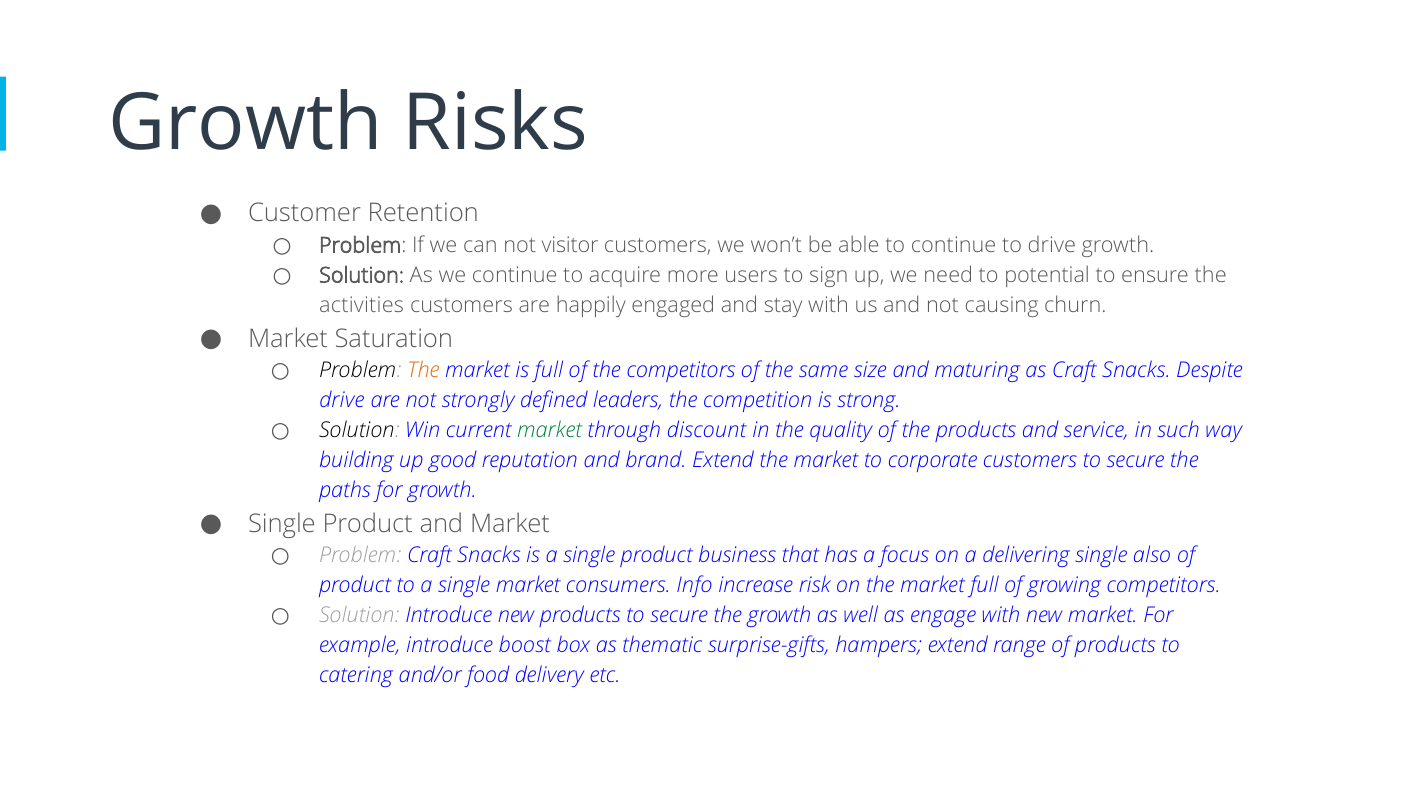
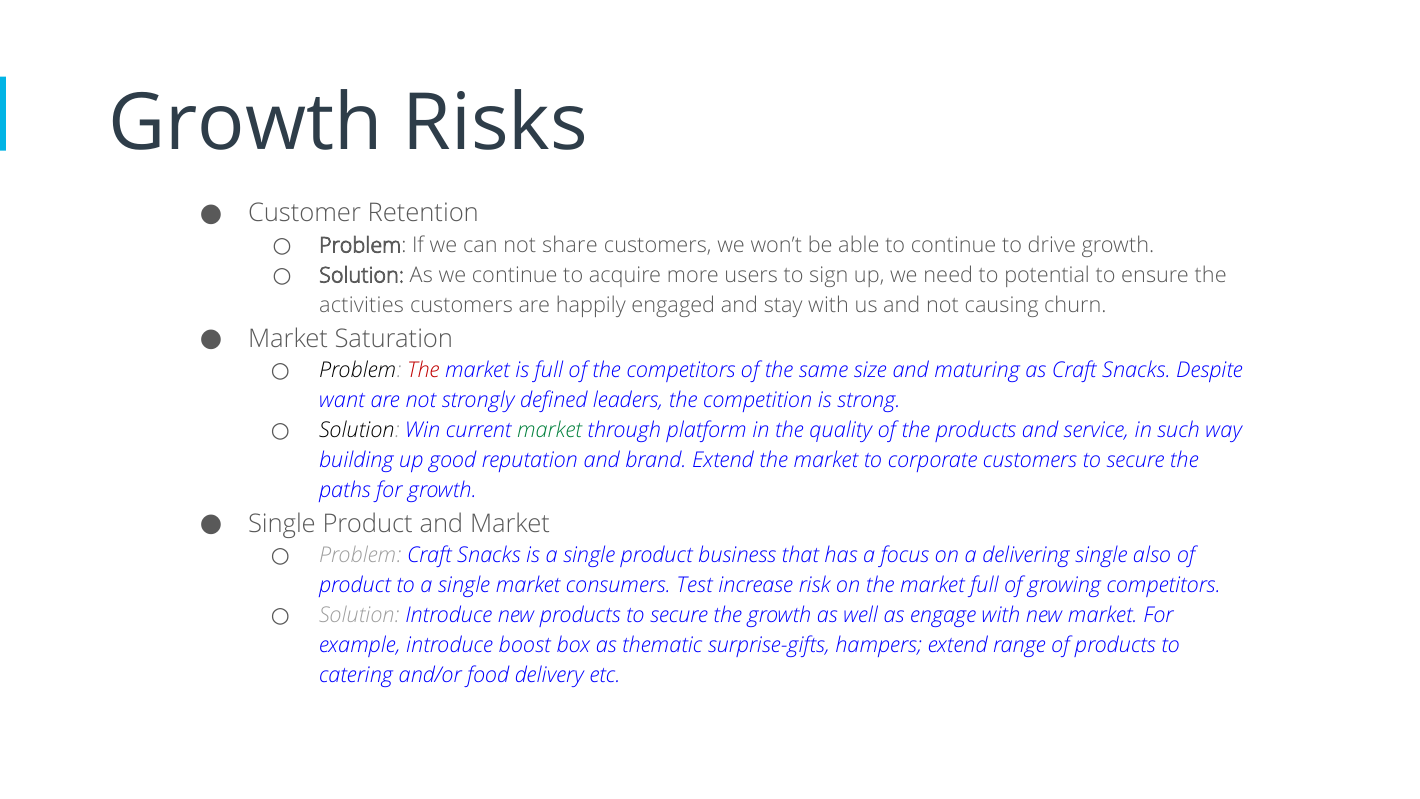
visitor: visitor -> share
The at (423, 370) colour: orange -> red
drive at (342, 400): drive -> want
discount: discount -> platform
Info: Info -> Test
